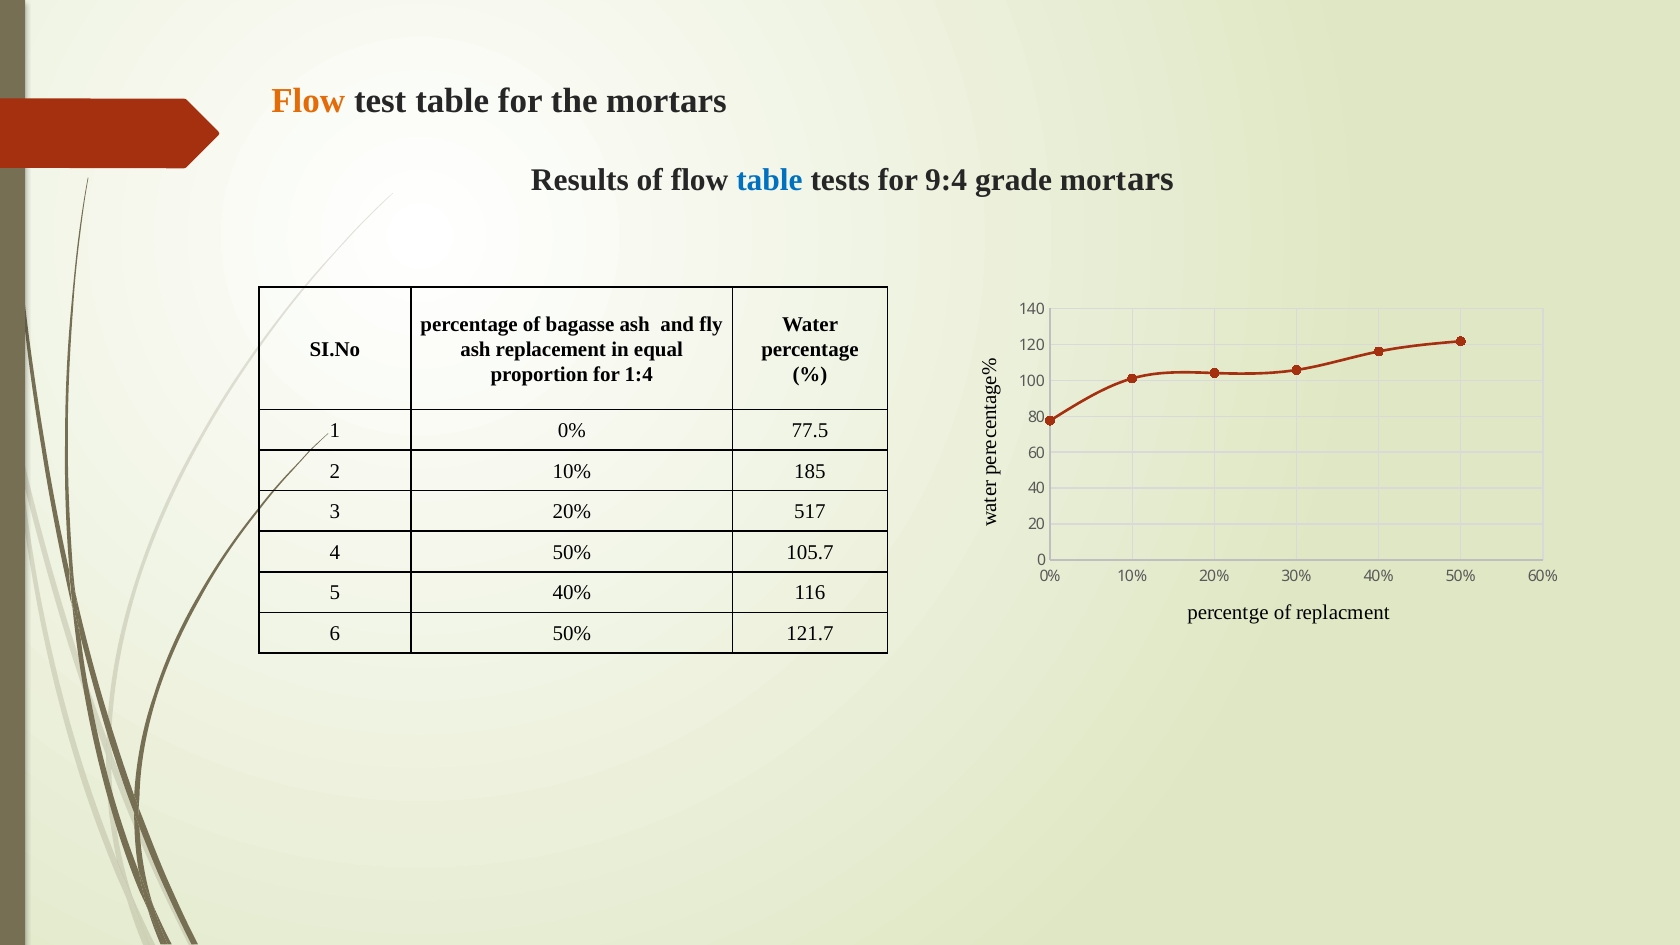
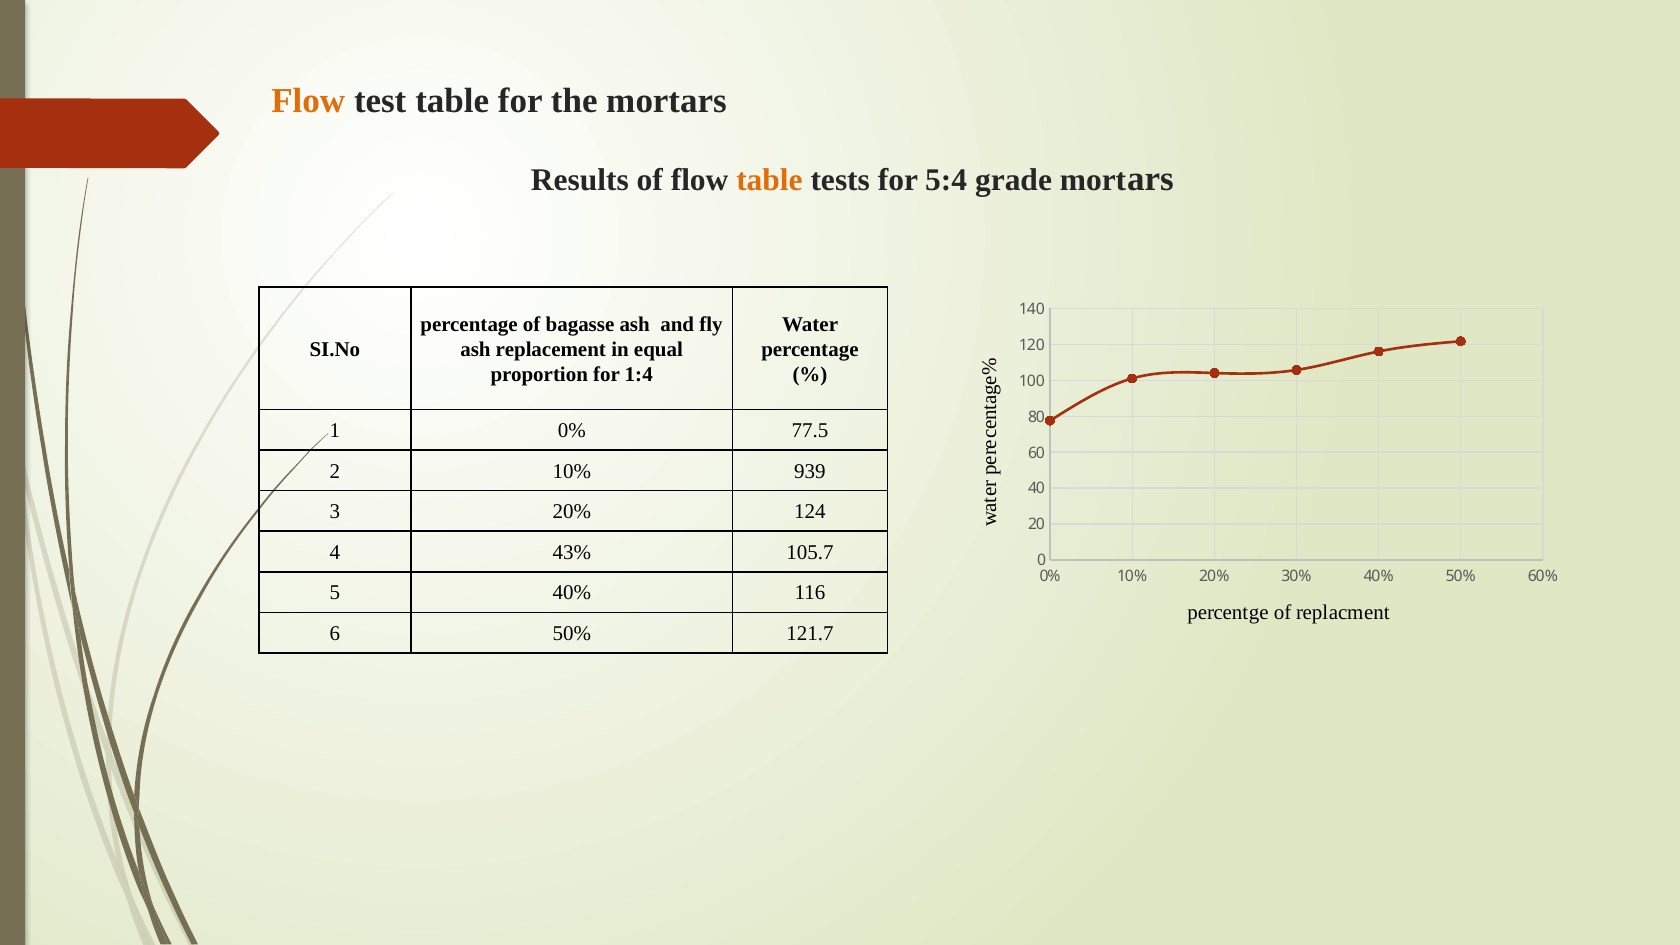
table at (769, 180) colour: blue -> orange
9:4: 9:4 -> 5:4
185: 185 -> 939
517: 517 -> 124
4 50%: 50% -> 43%
